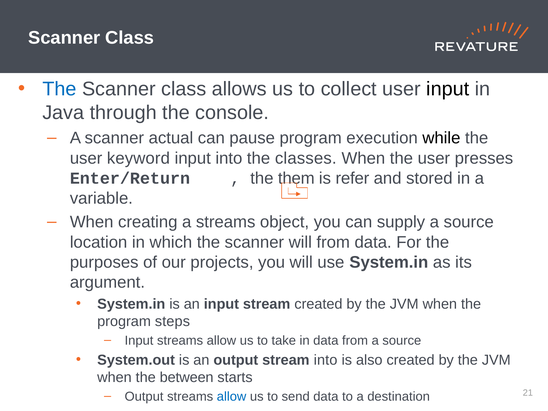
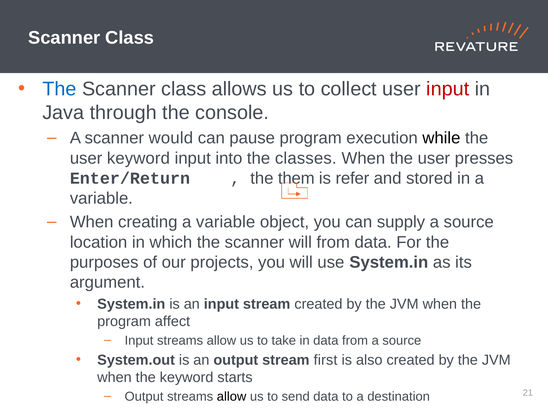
input at (448, 89) colour: black -> red
actual: actual -> would
creating a streams: streams -> variable
steps: steps -> affect
stream into: into -> first
the between: between -> keyword
allow at (232, 396) colour: blue -> black
